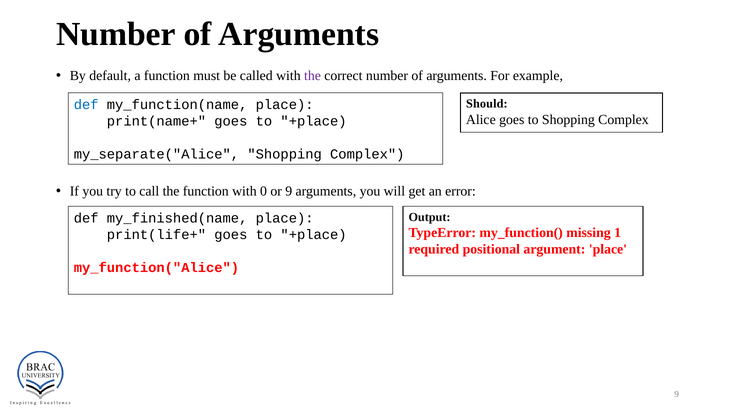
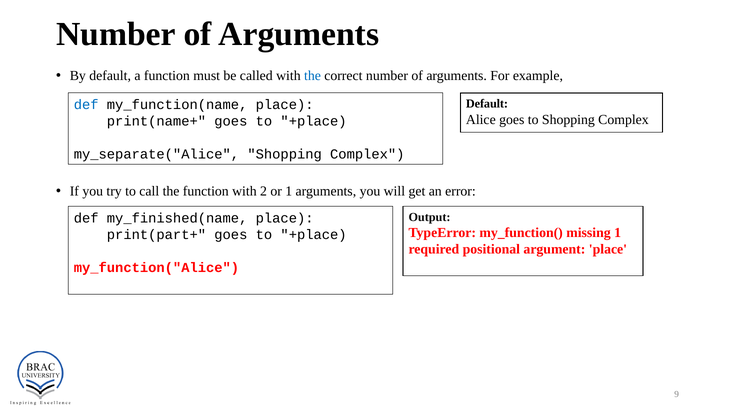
the at (312, 76) colour: purple -> blue
Should at (487, 104): Should -> Default
0: 0 -> 2
or 9: 9 -> 1
print(life+: print(life+ -> print(part+
